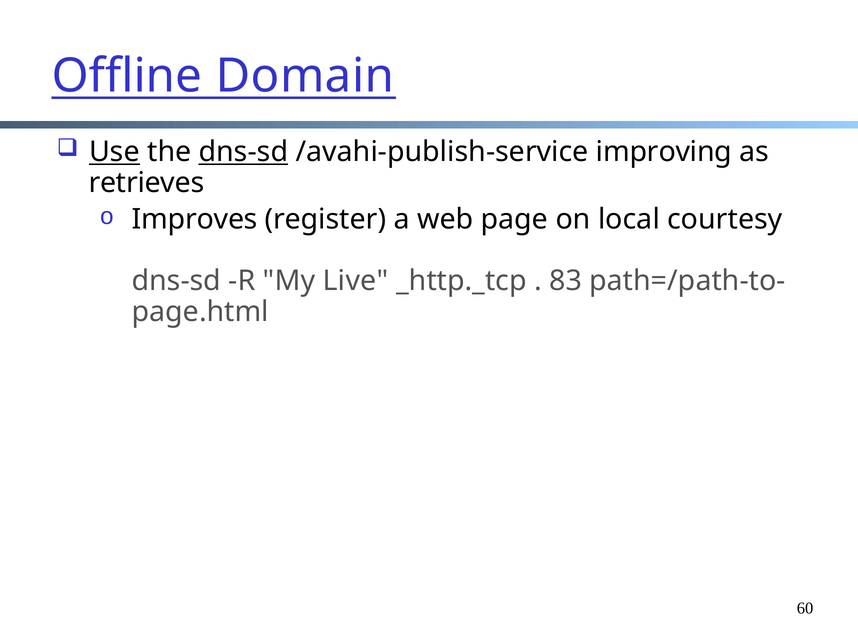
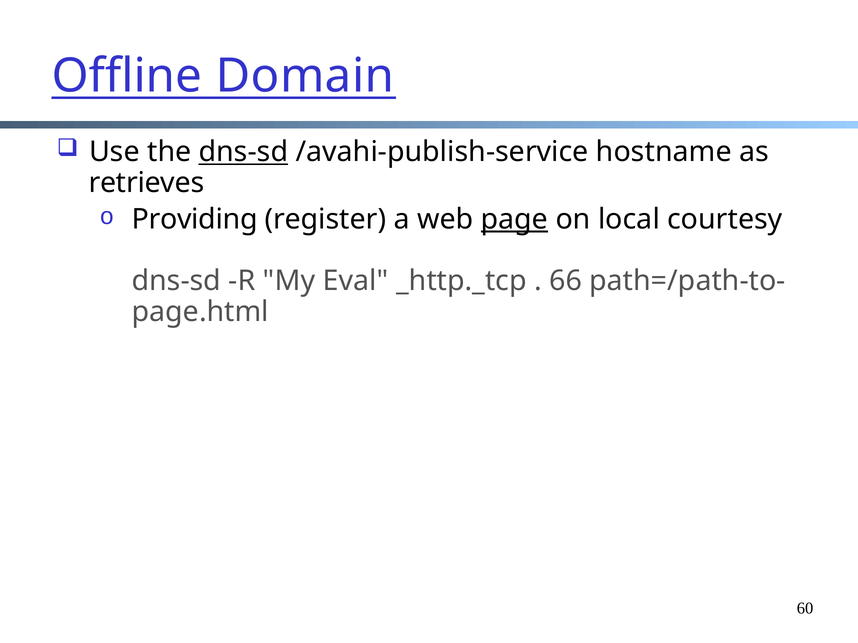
Use underline: present -> none
improving: improving -> hostname
Improves: Improves -> Providing
page underline: none -> present
Live: Live -> Eval
83: 83 -> 66
